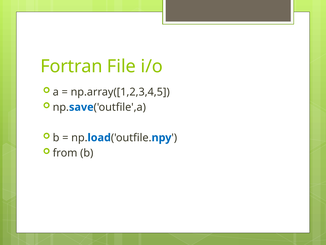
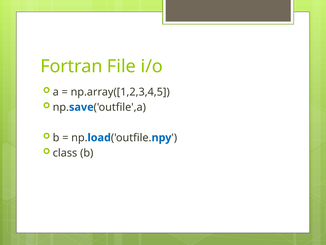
from: from -> class
